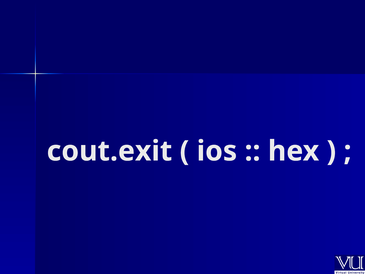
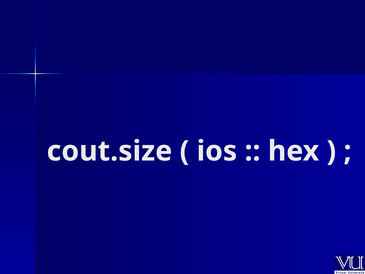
cout.exit: cout.exit -> cout.size
